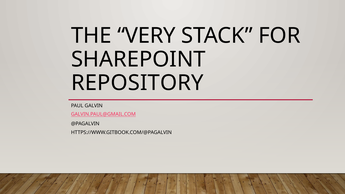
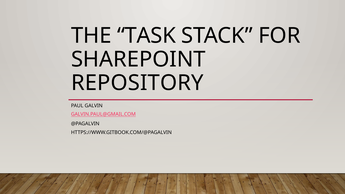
VERY: VERY -> TASK
